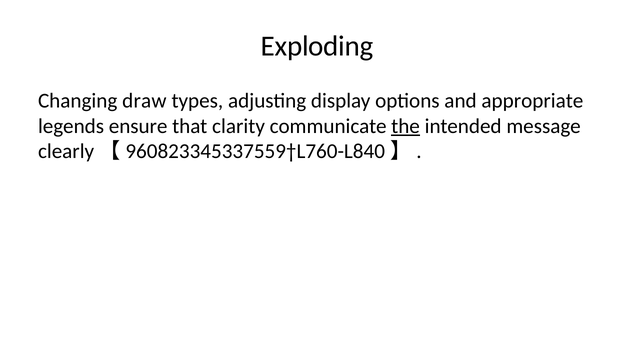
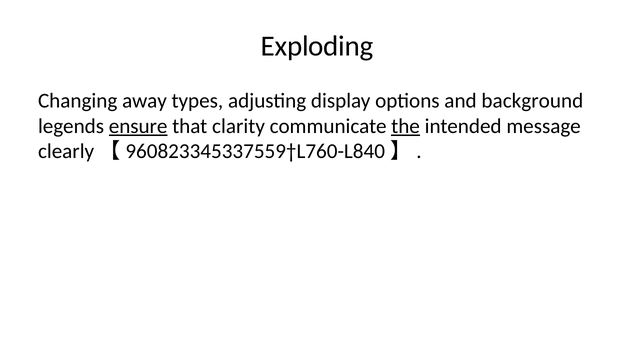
draw: draw -> away
appropriate: appropriate -> background
ensure underline: none -> present
